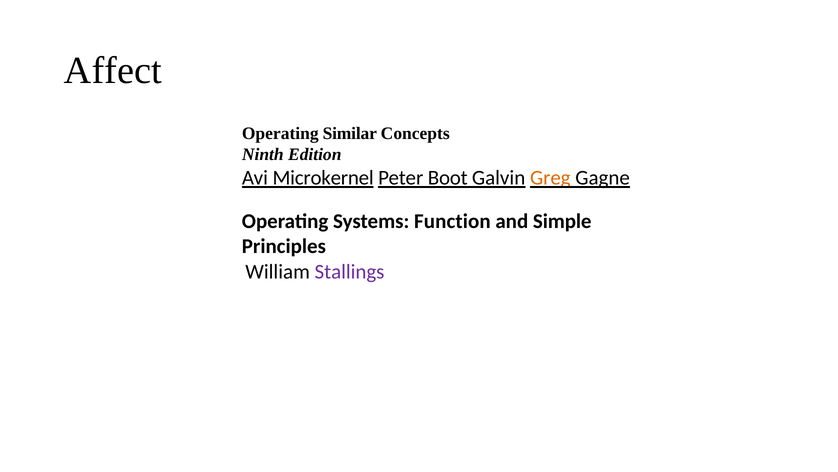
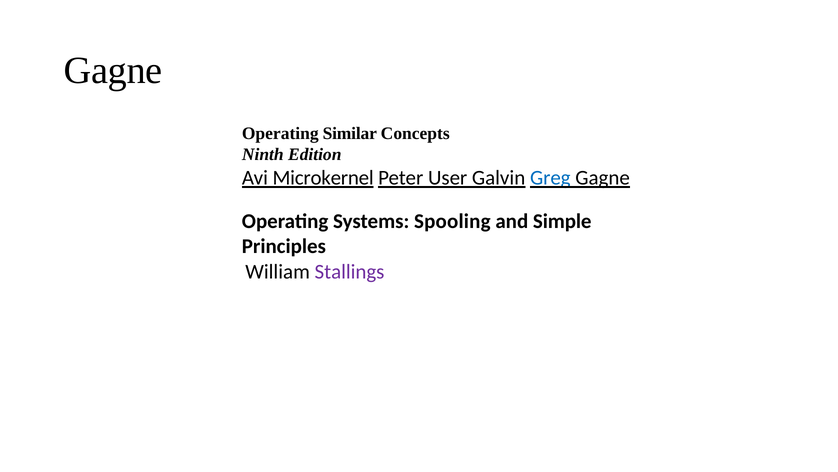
Affect at (113, 70): Affect -> Gagne
Boot: Boot -> User
Greg colour: orange -> blue
Function: Function -> Spooling
